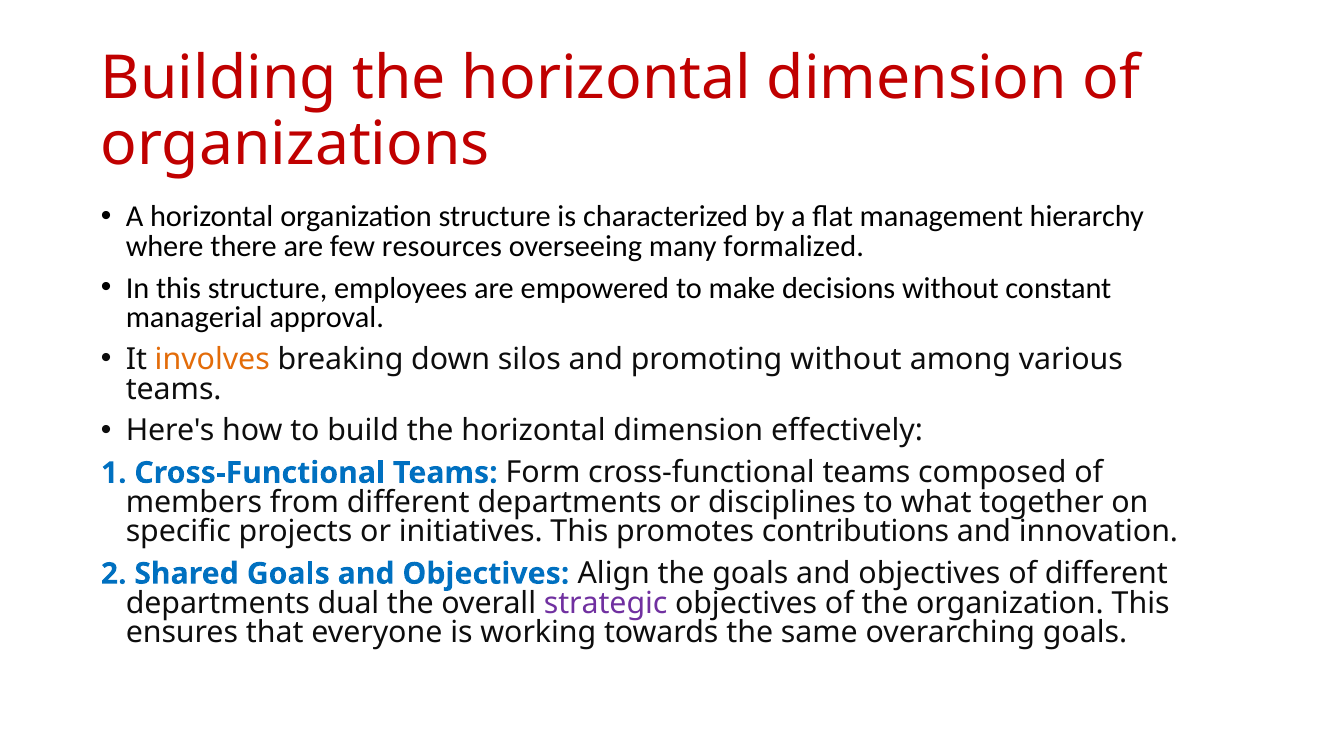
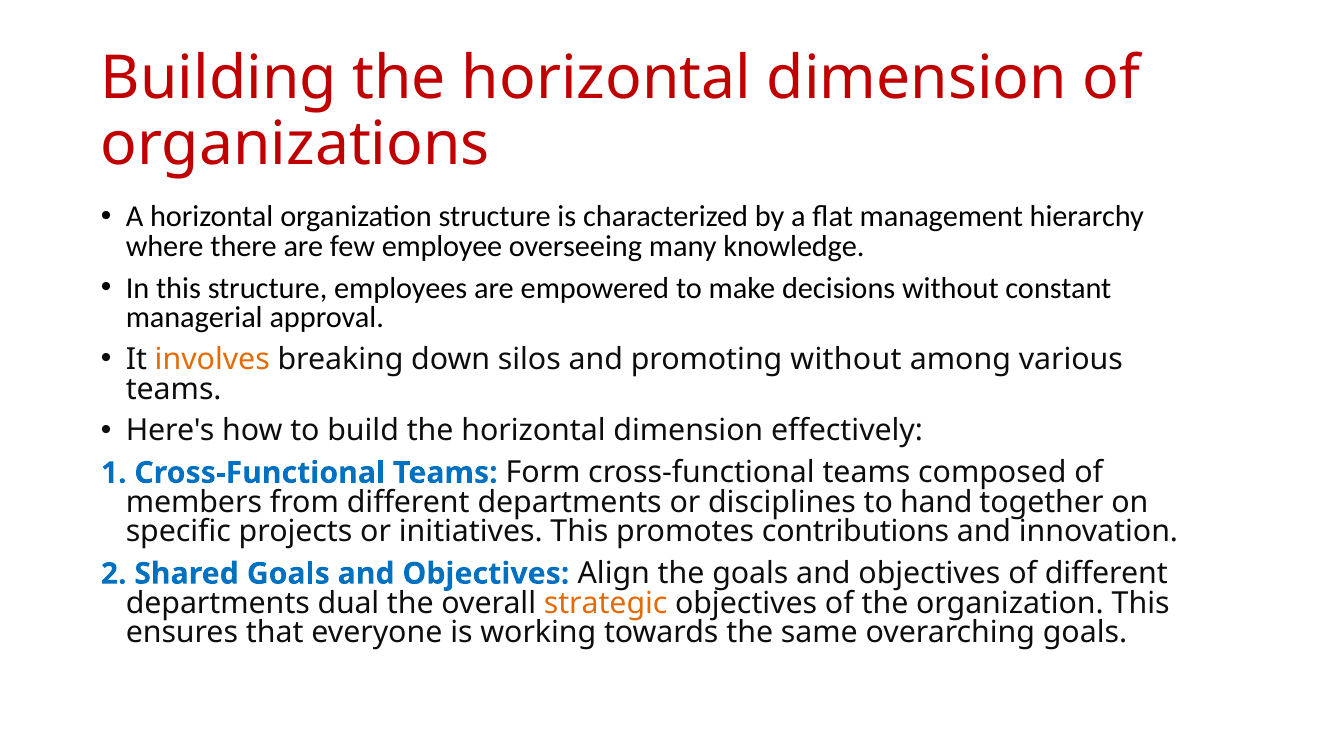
resources: resources -> employee
formalized: formalized -> knowledge
what: what -> hand
strategic colour: purple -> orange
